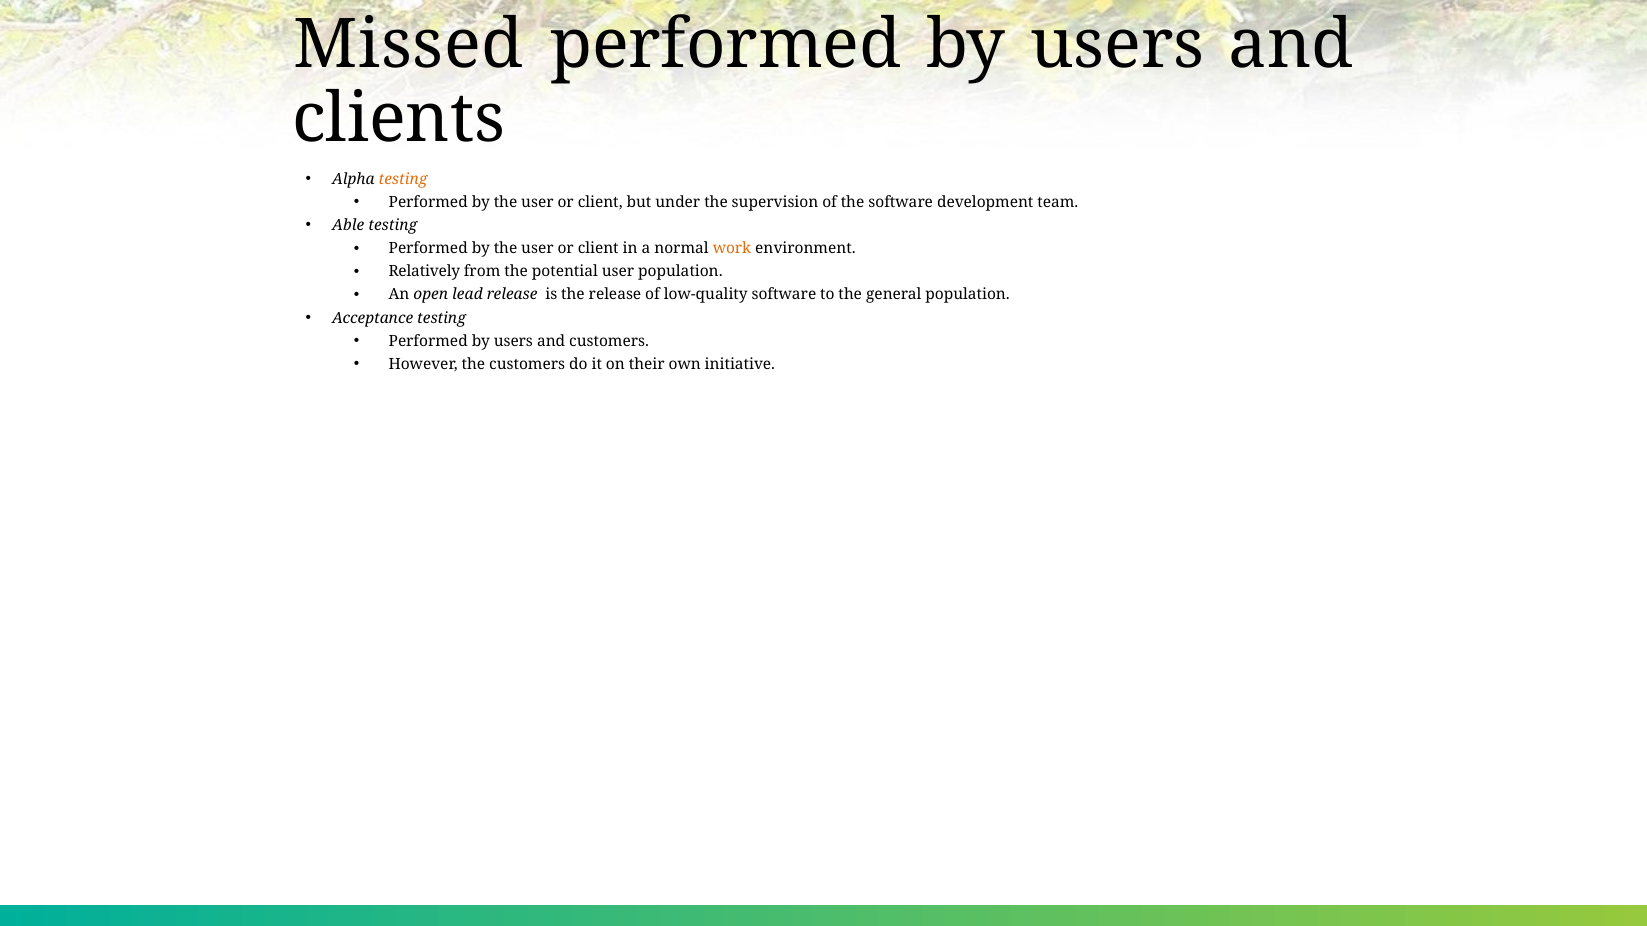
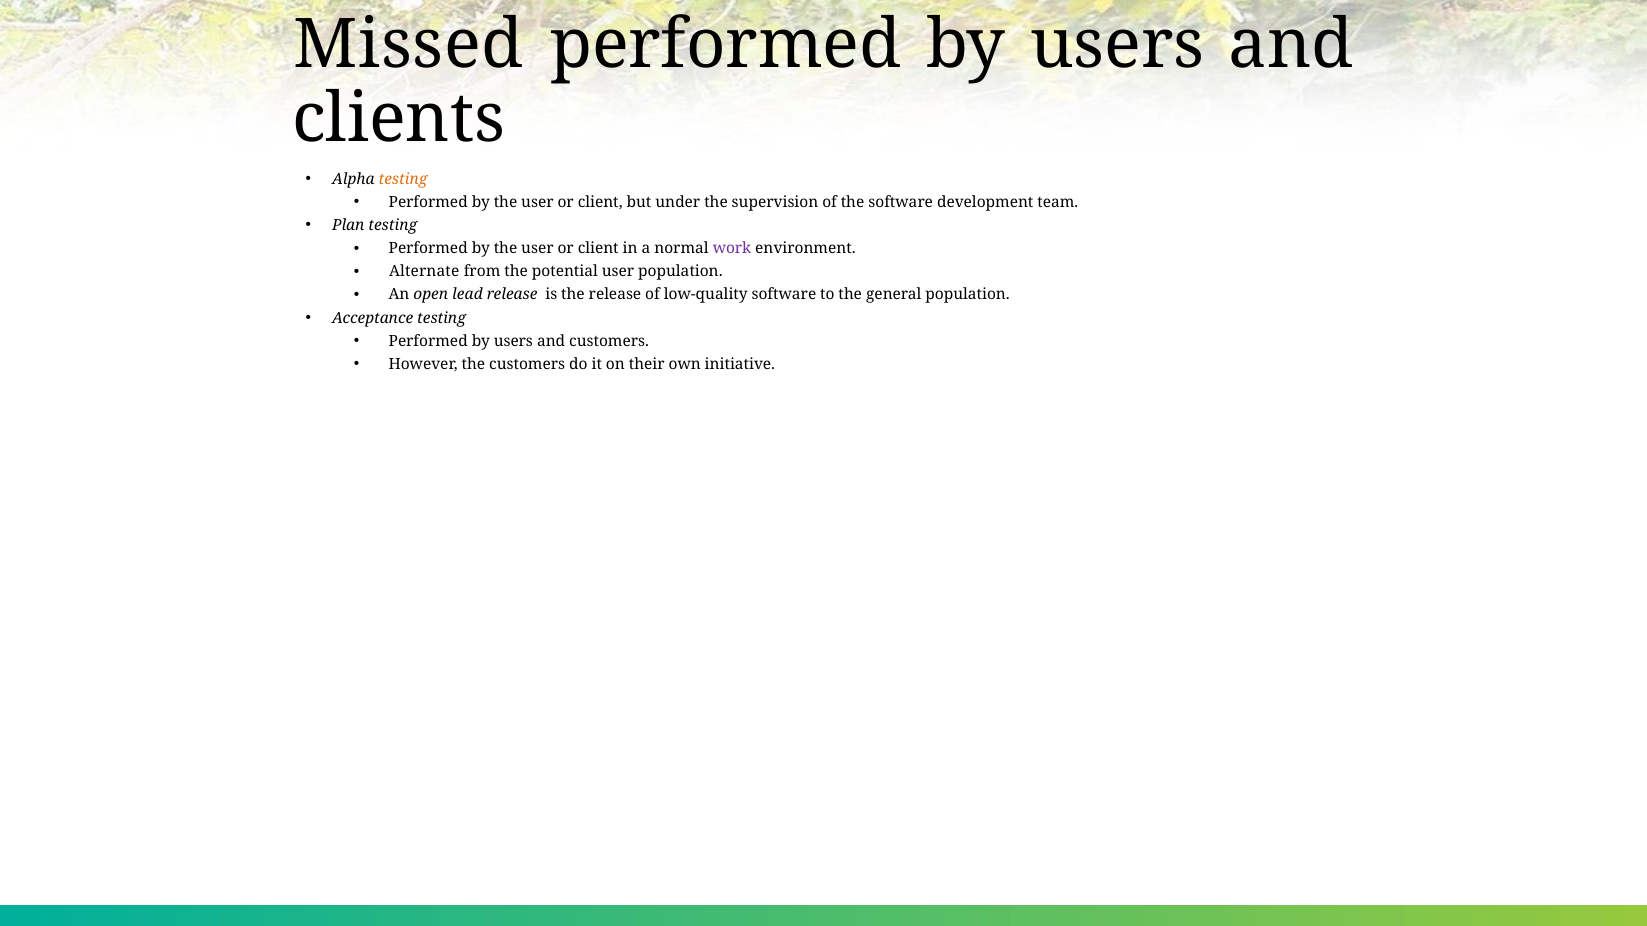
Able: Able -> Plan
work colour: orange -> purple
Relatively: Relatively -> Alternate
